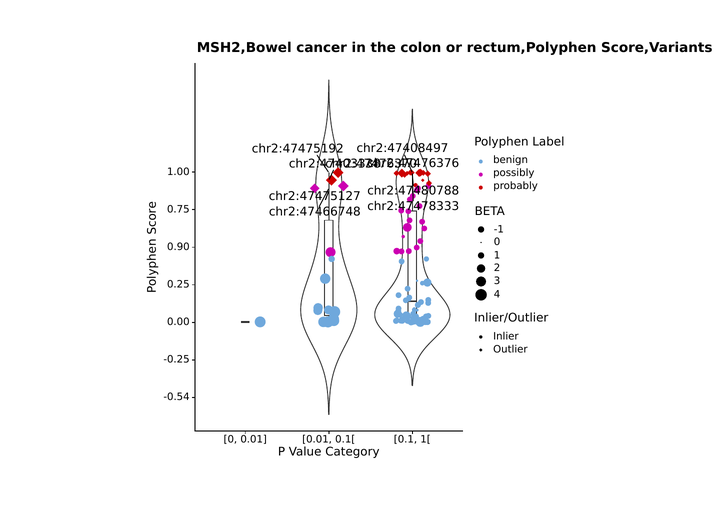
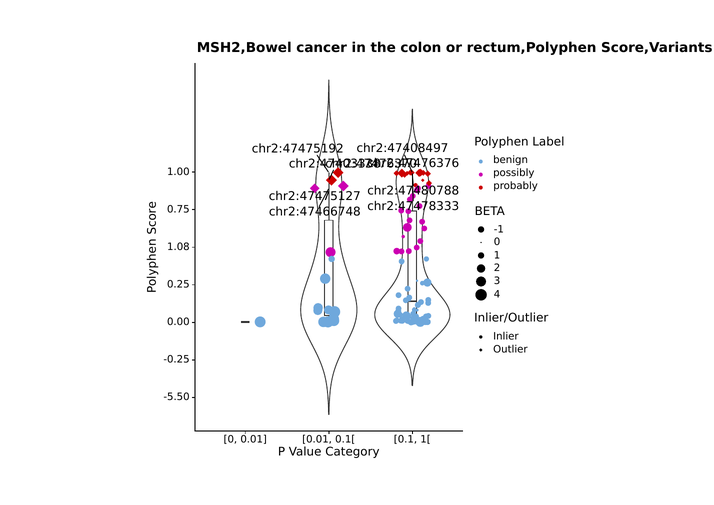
0.90: 0.90 -> 1.08
-0.54: -0.54 -> -5.50
